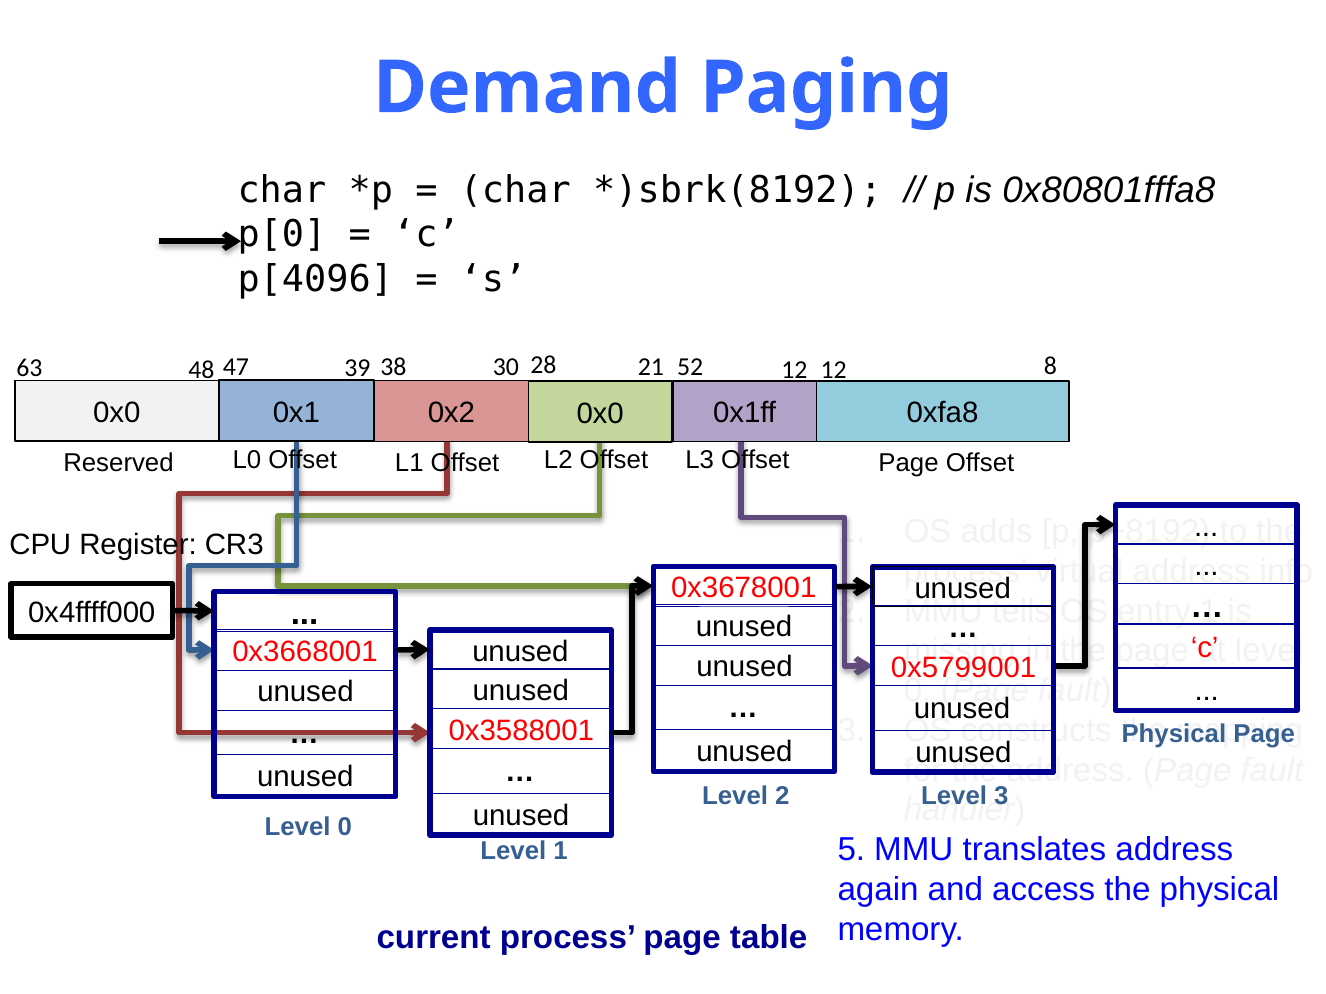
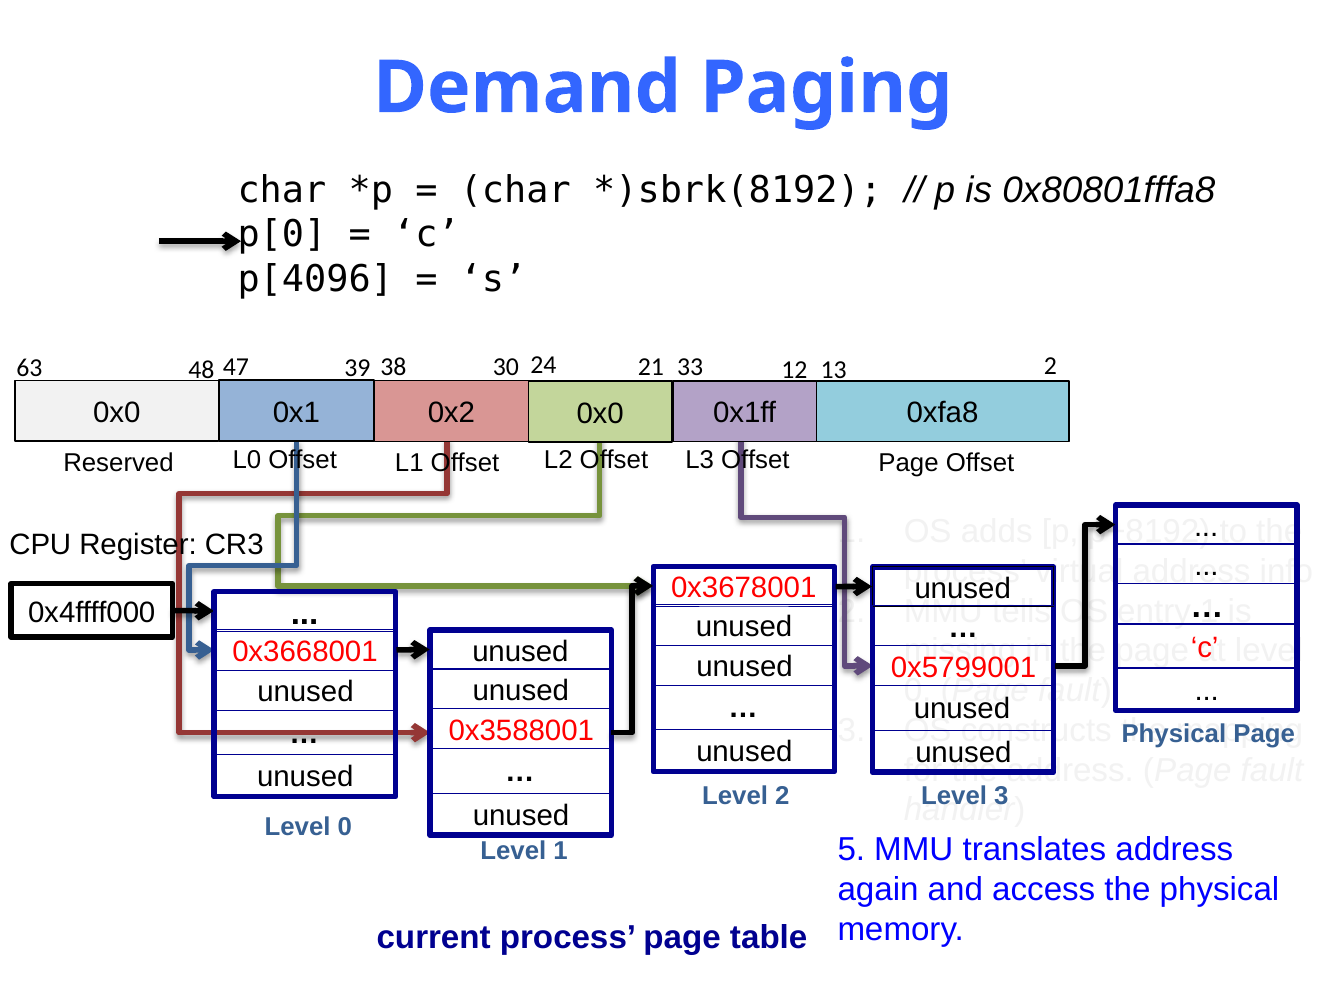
63 8: 8 -> 2
28: 28 -> 24
52: 52 -> 33
12 12: 12 -> 13
